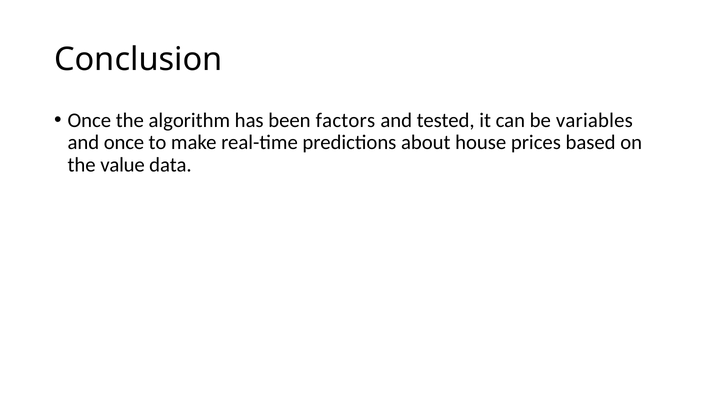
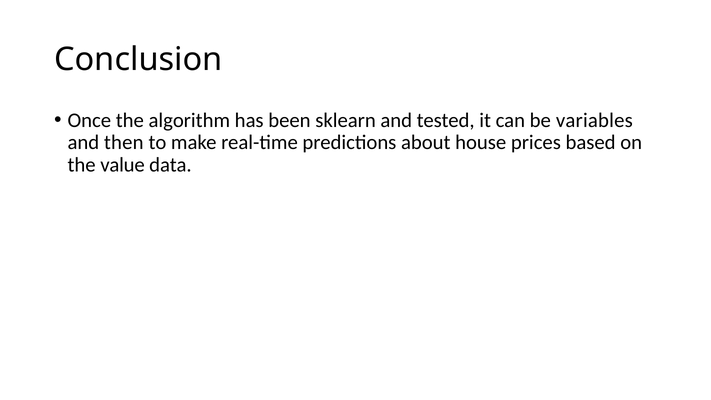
factors: factors -> sklearn
and once: once -> then
